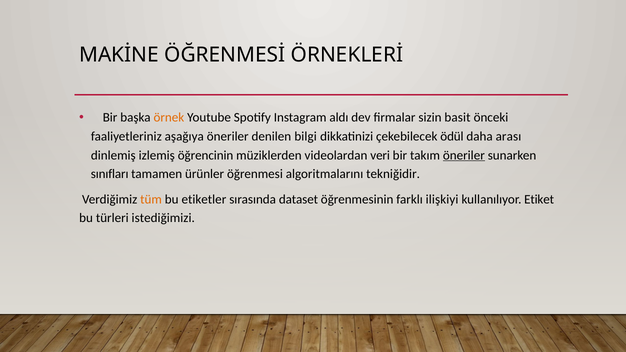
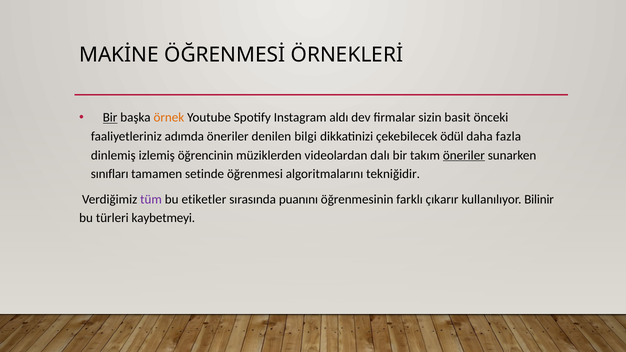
Bir at (110, 118) underline: none -> present
aşağıya: aşağıya -> adımda
arası: arası -> fazla
veri: veri -> dalı
ürünler: ürünler -> setinde
tüm colour: orange -> purple
dataset: dataset -> puanını
ilişkiyi: ilişkiyi -> çıkarır
Etiket: Etiket -> Bilinir
istediğimizi: istediğimizi -> kaybetmeyi
